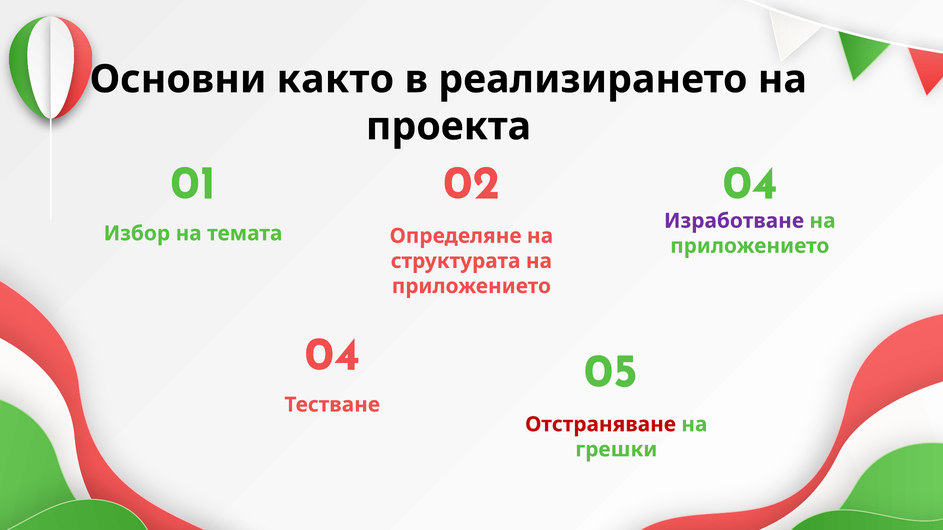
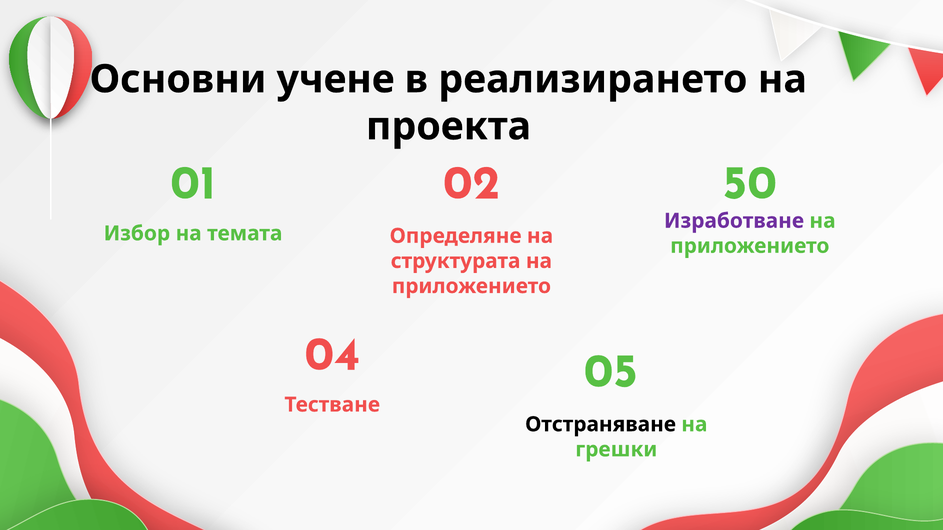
както: както -> учене
02 04: 04 -> 50
Отстраняване colour: red -> black
